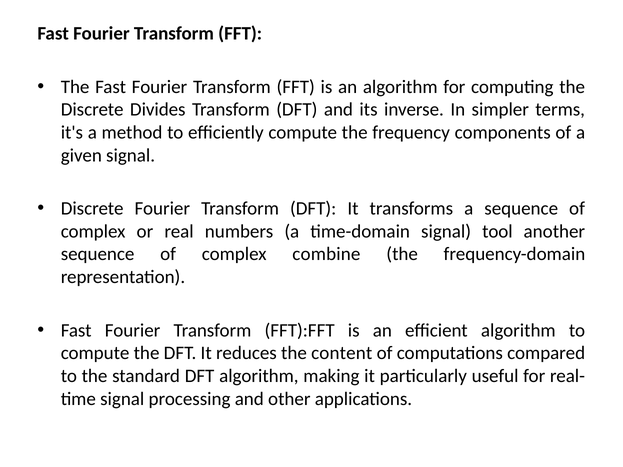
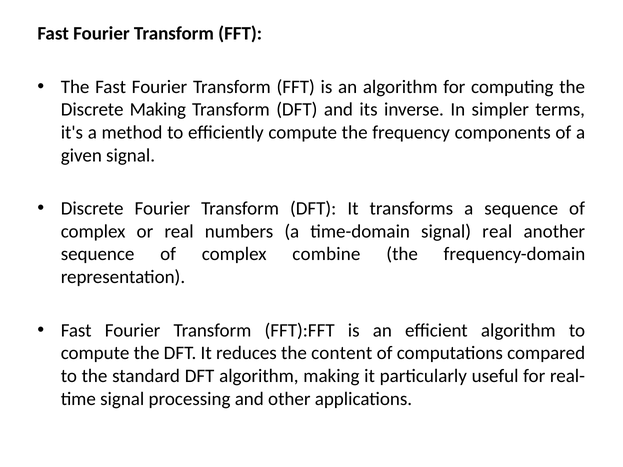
Discrete Divides: Divides -> Making
signal tool: tool -> real
